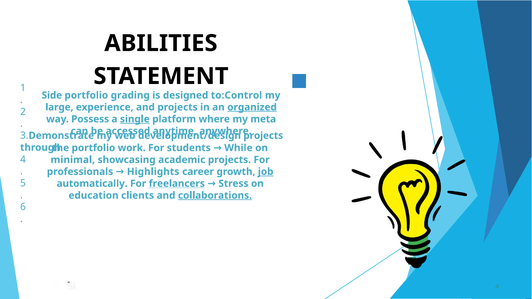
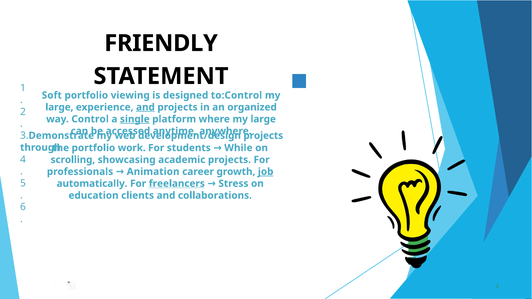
ABILITIES: ABILITIES -> FRIENDLY
Side: Side -> Soft
grading: grading -> viewing
and at (145, 107) underline: none -> present
organized underline: present -> none
Possess: Possess -> Control
where my meta: meta -> large
minimal: minimal -> scrolling
Highlights: Highlights -> Animation
collaborations underline: present -> none
